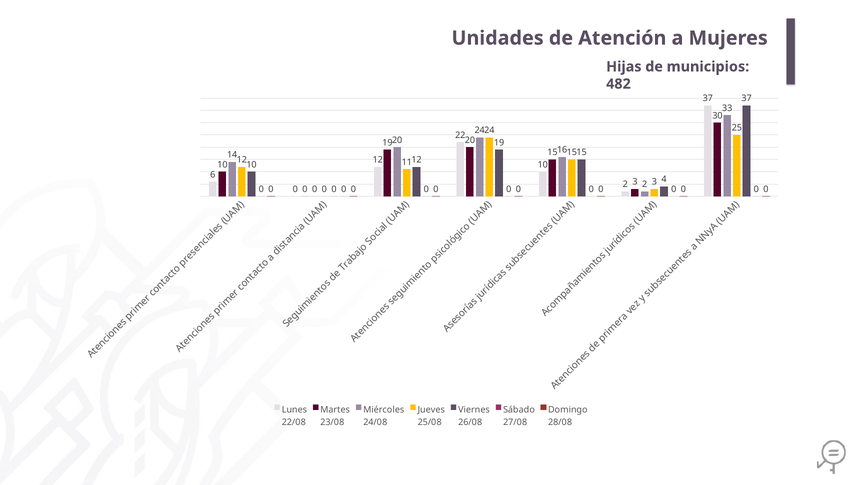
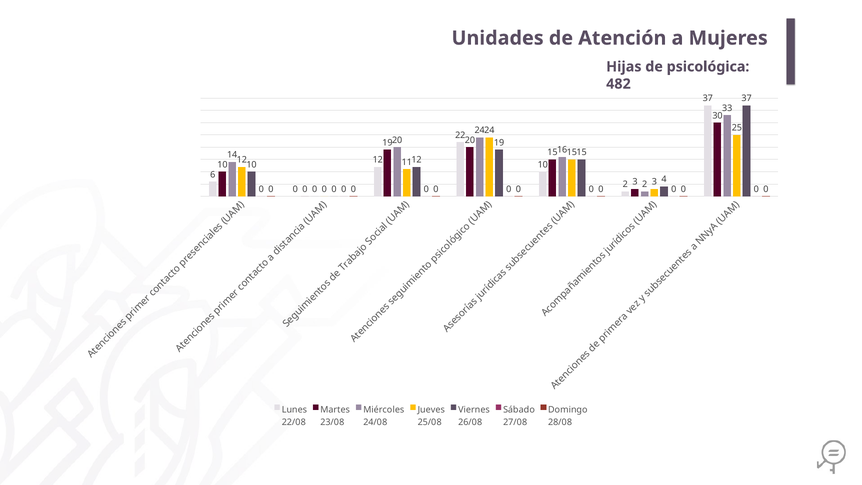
municipios: municipios -> psicológica
